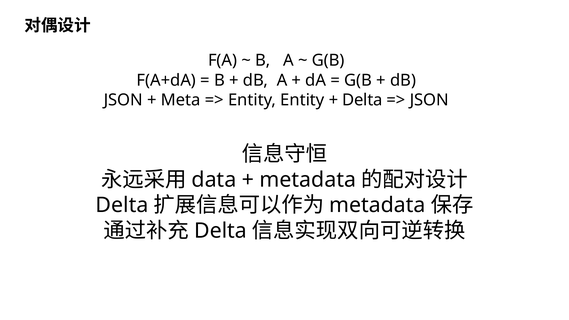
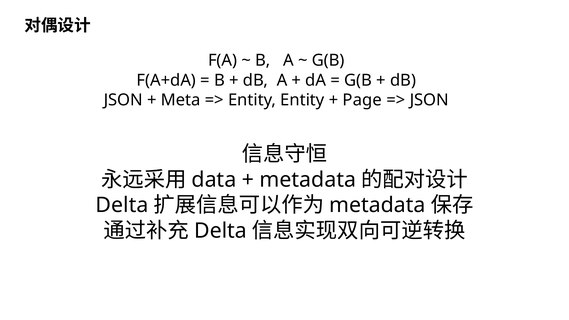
Delta at (362, 100): Delta -> Page
